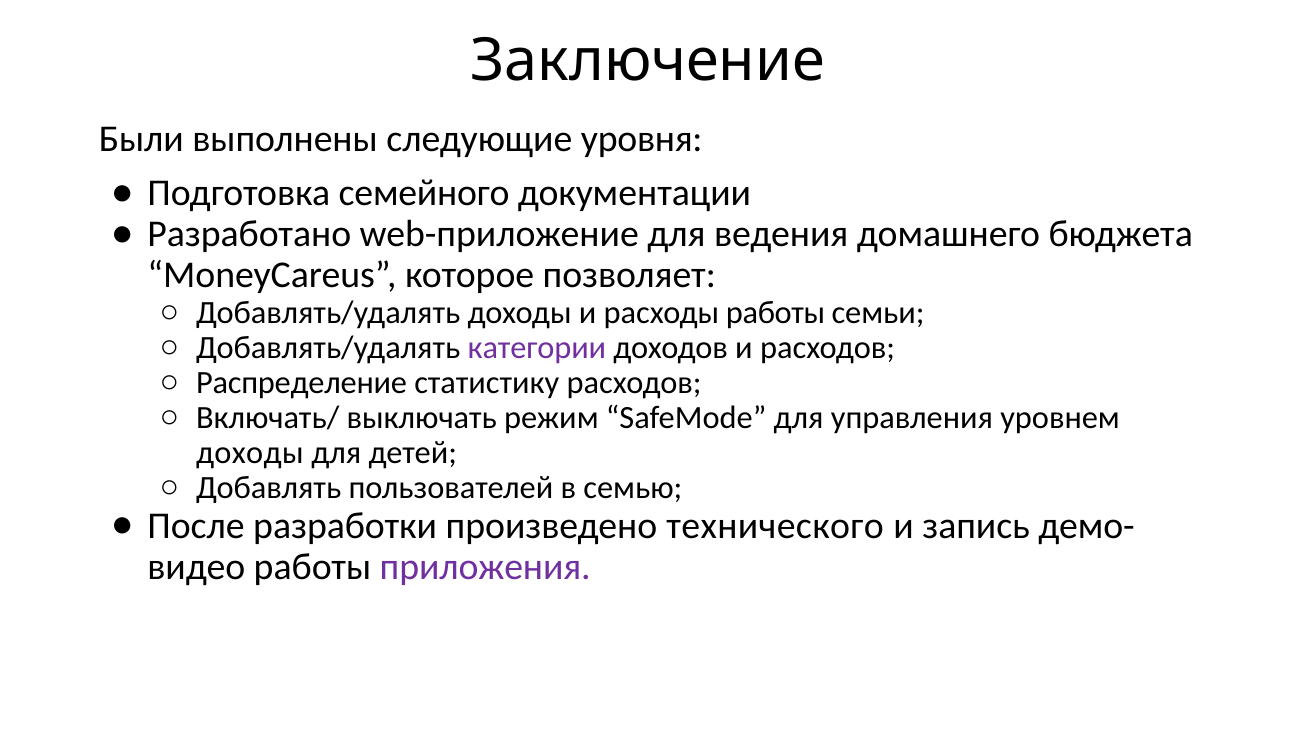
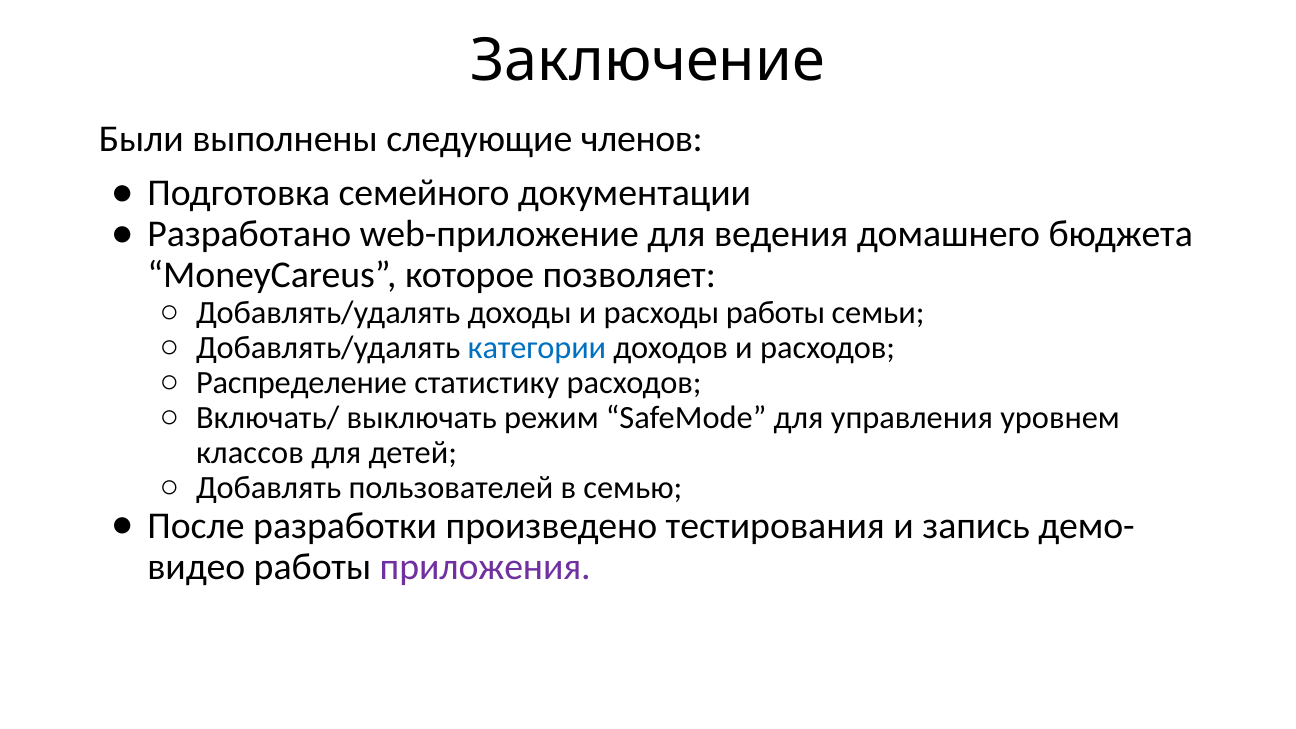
уровня: уровня -> членов
категории colour: purple -> blue
доходы at (250, 453): доходы -> классов
технического: технического -> тестирования
